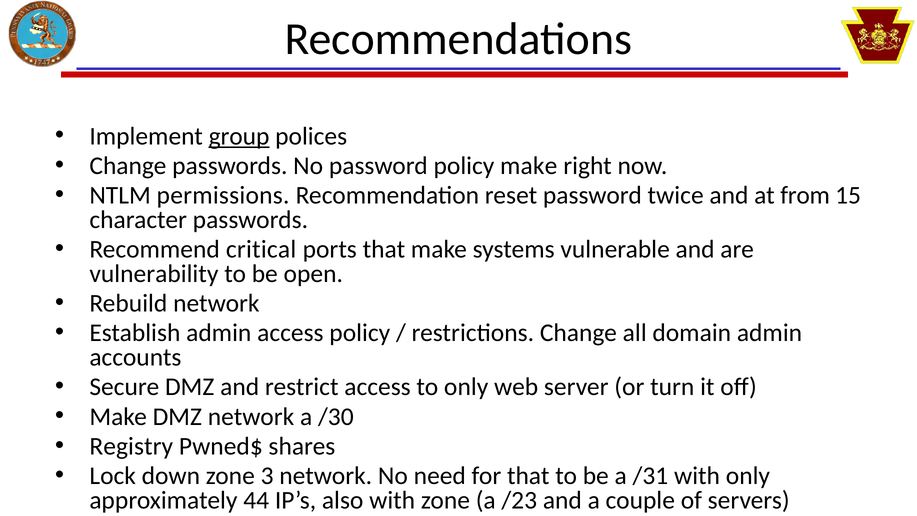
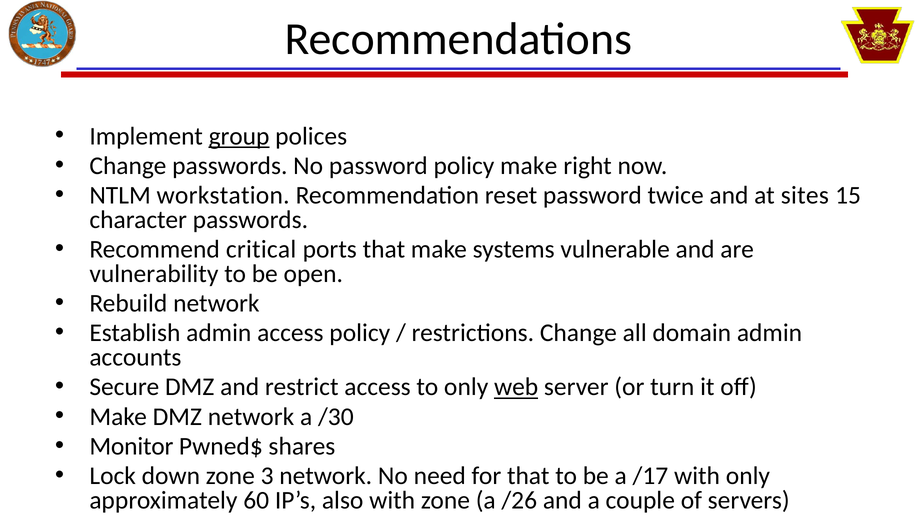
permissions: permissions -> workstation
from: from -> sites
web at (516, 387) underline: none -> present
Registry: Registry -> Monitor
/31: /31 -> /17
44: 44 -> 60
/23: /23 -> /26
